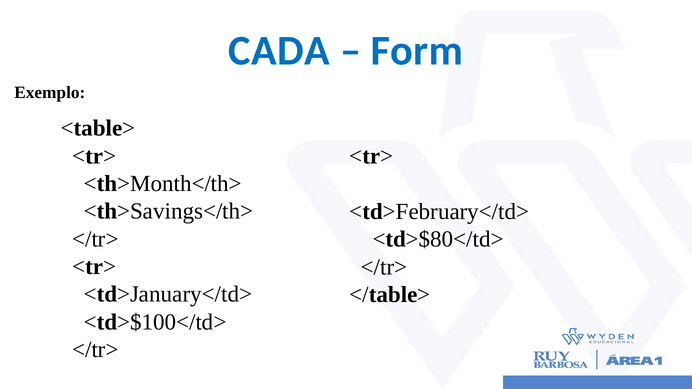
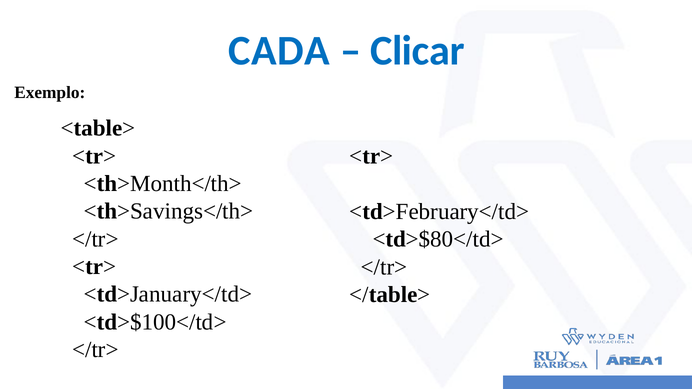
Form: Form -> Clicar
